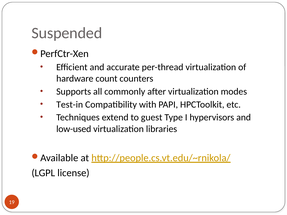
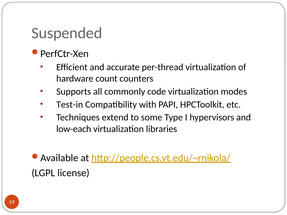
after: after -> code
guest: guest -> some
low-used: low-used -> low-each
